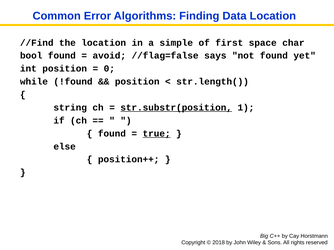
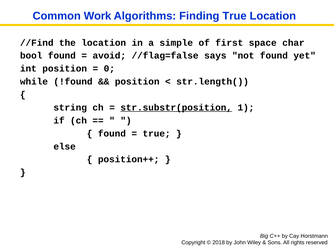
Error: Error -> Work
Finding Data: Data -> True
true at (157, 134) underline: present -> none
